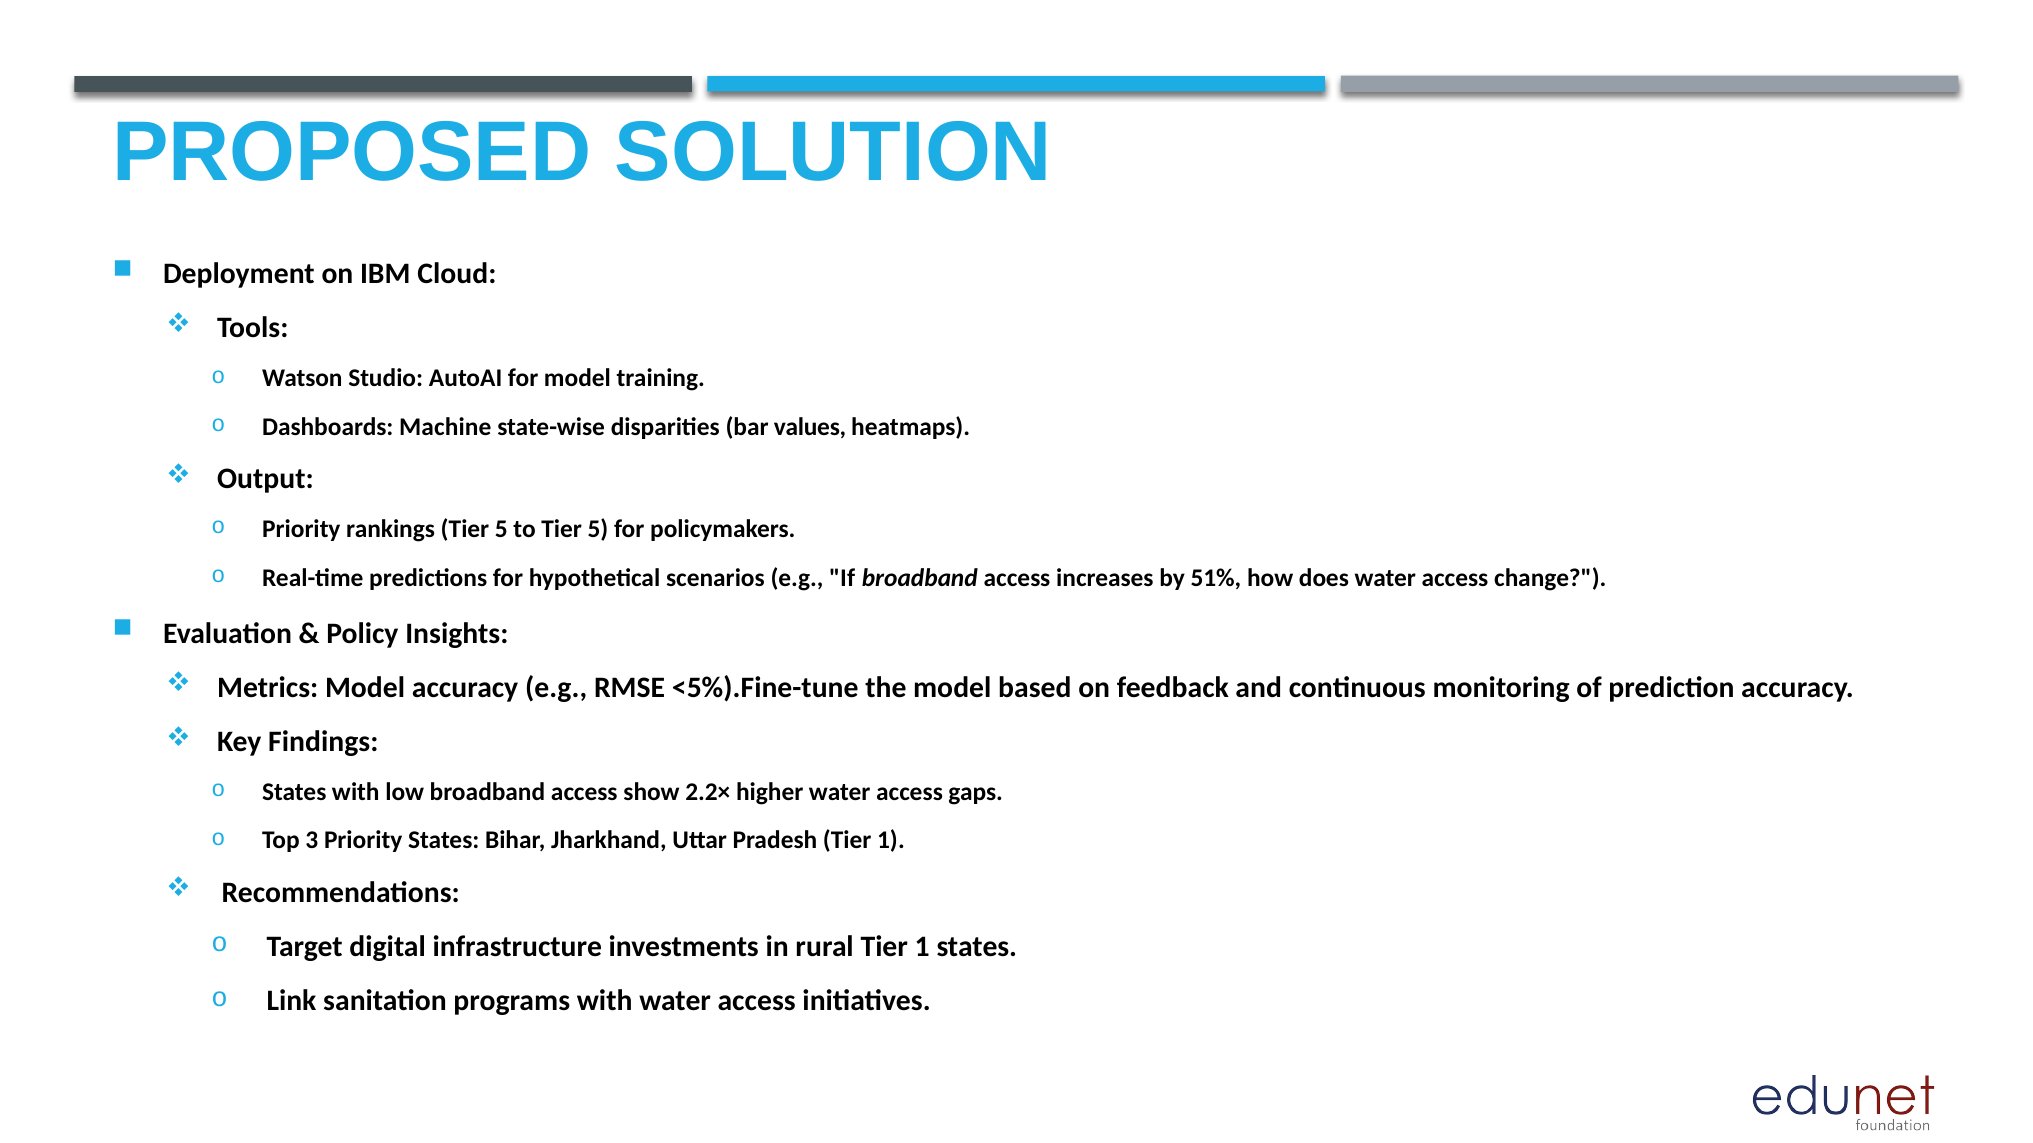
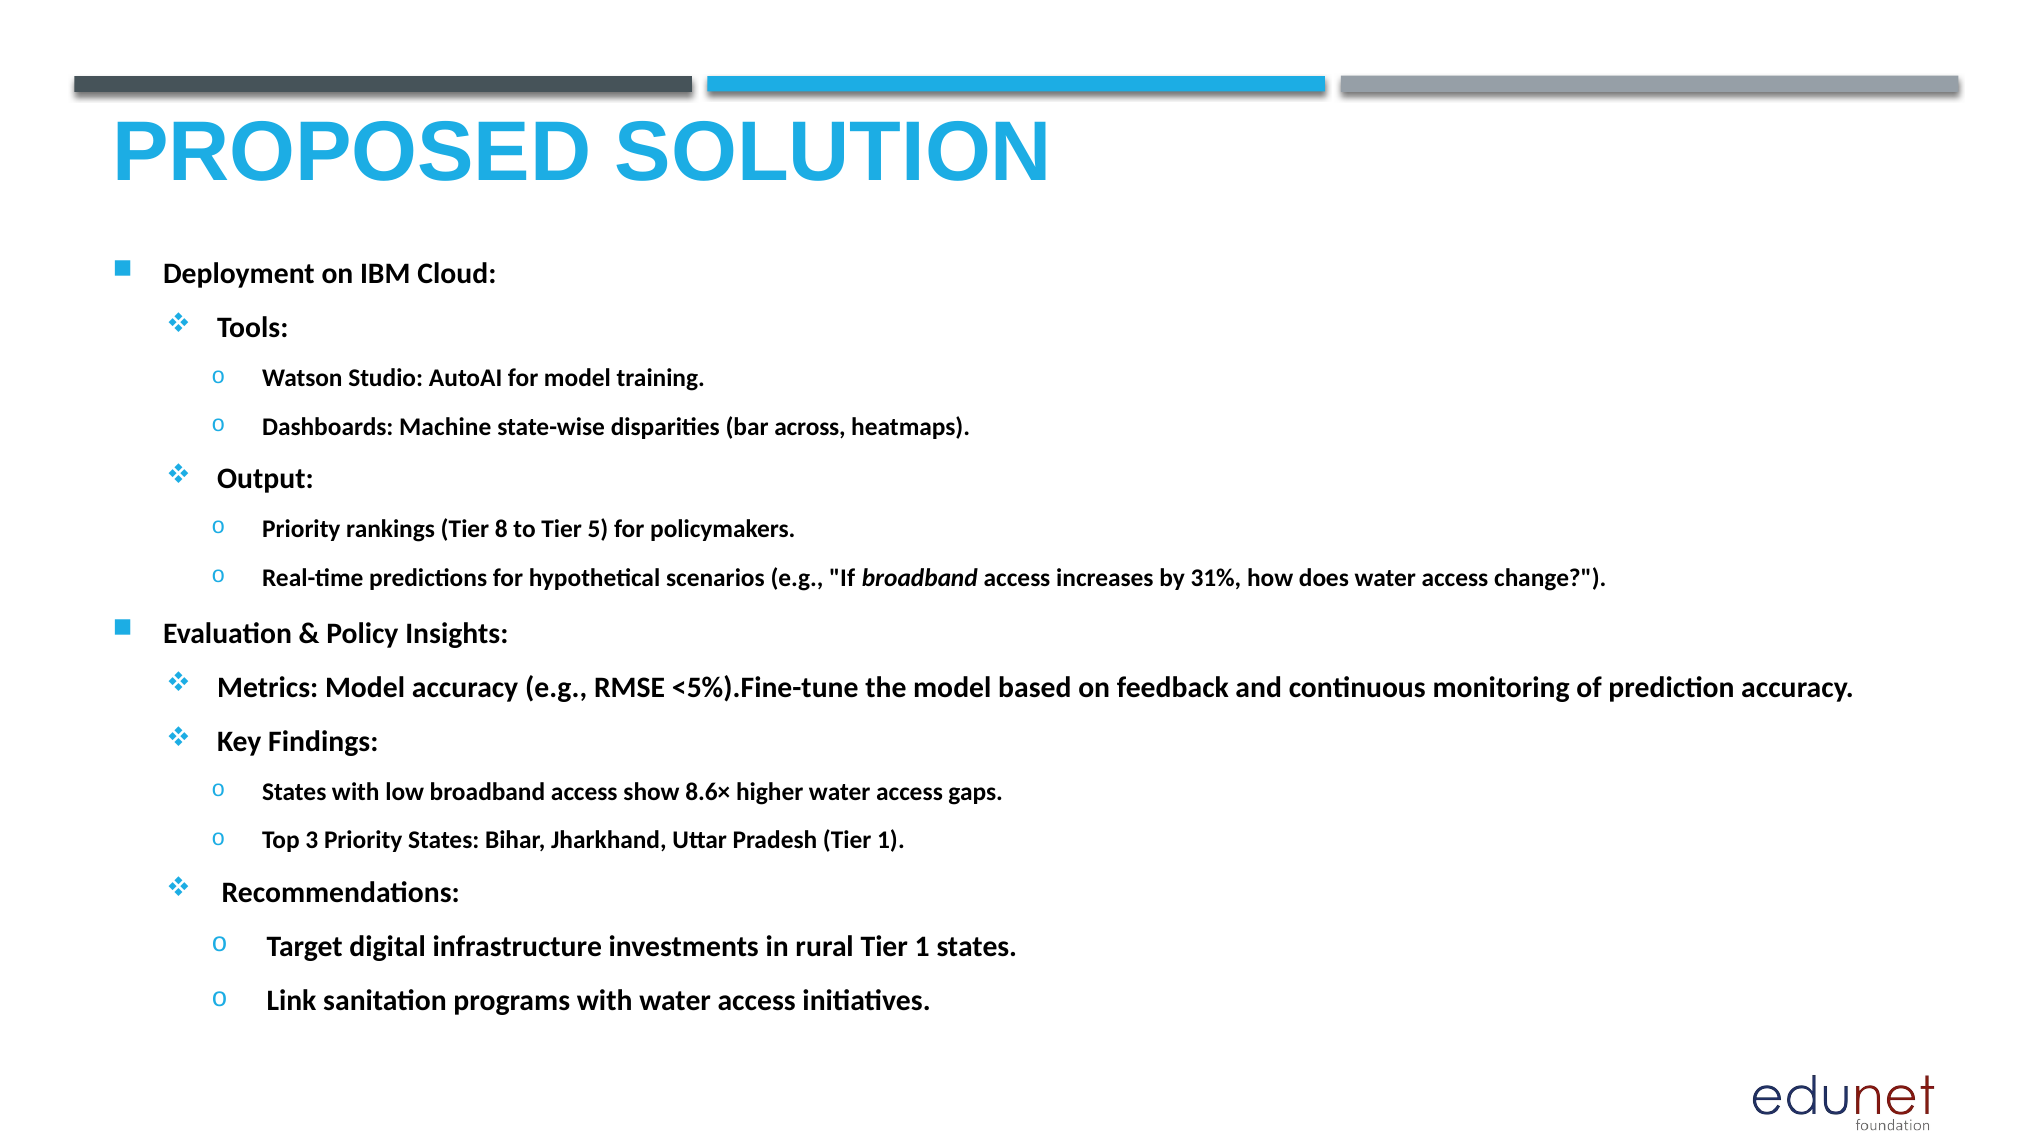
values: values -> across
rankings Tier 5: 5 -> 8
51%: 51% -> 31%
2.2×: 2.2× -> 8.6×
